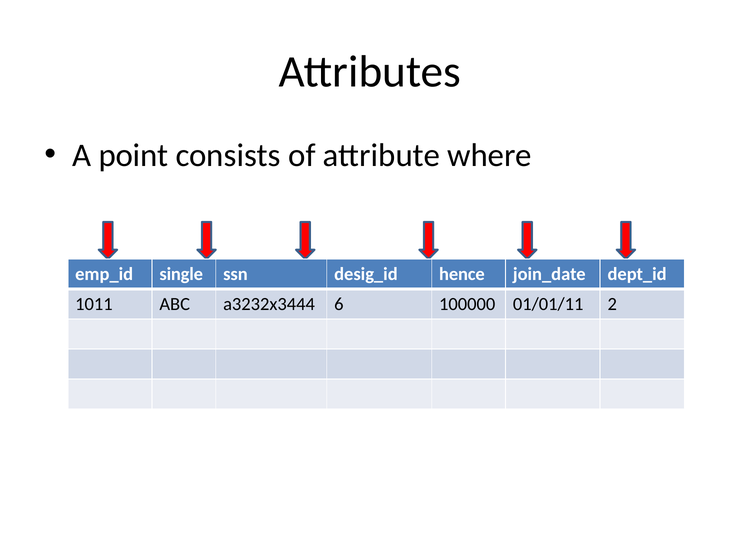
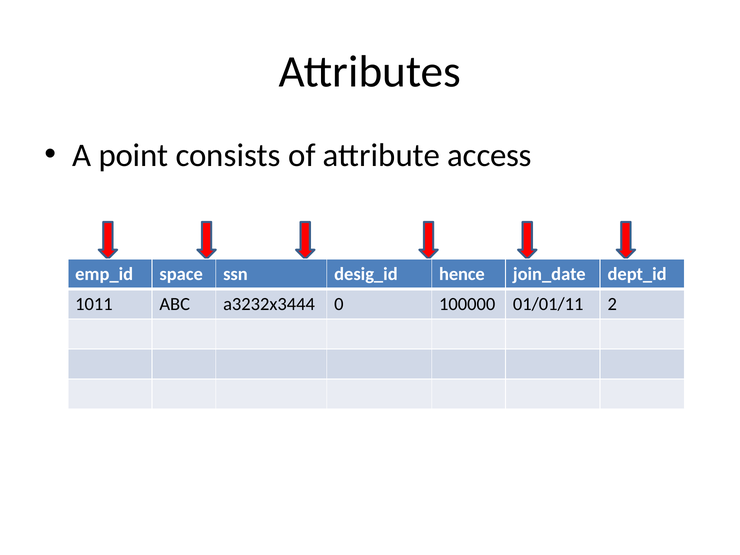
where: where -> access
single: single -> space
6: 6 -> 0
